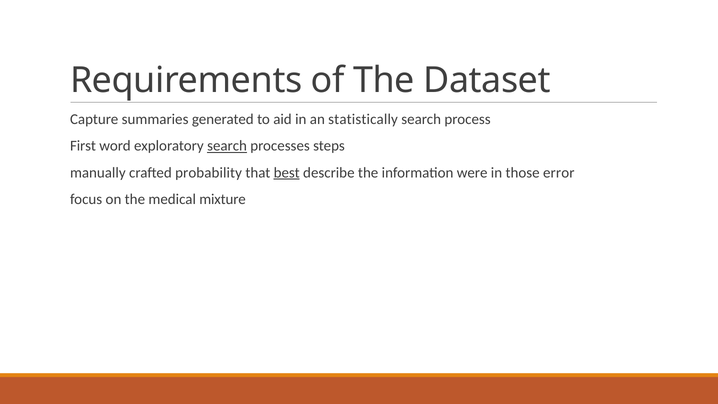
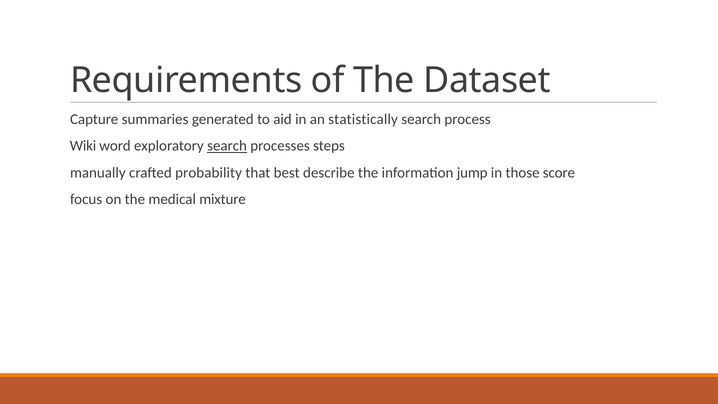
First: First -> Wiki
best underline: present -> none
were: were -> jump
error: error -> score
